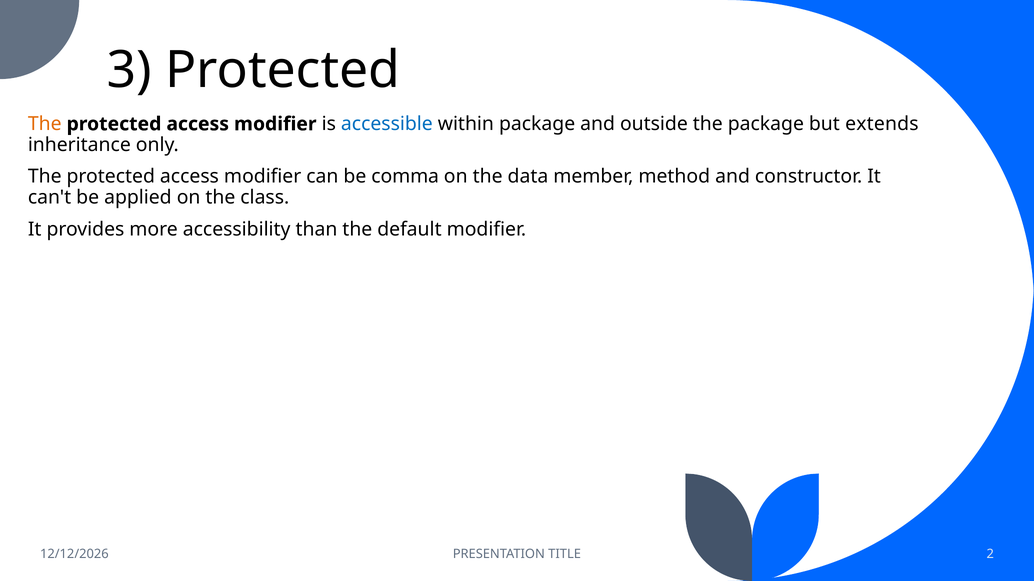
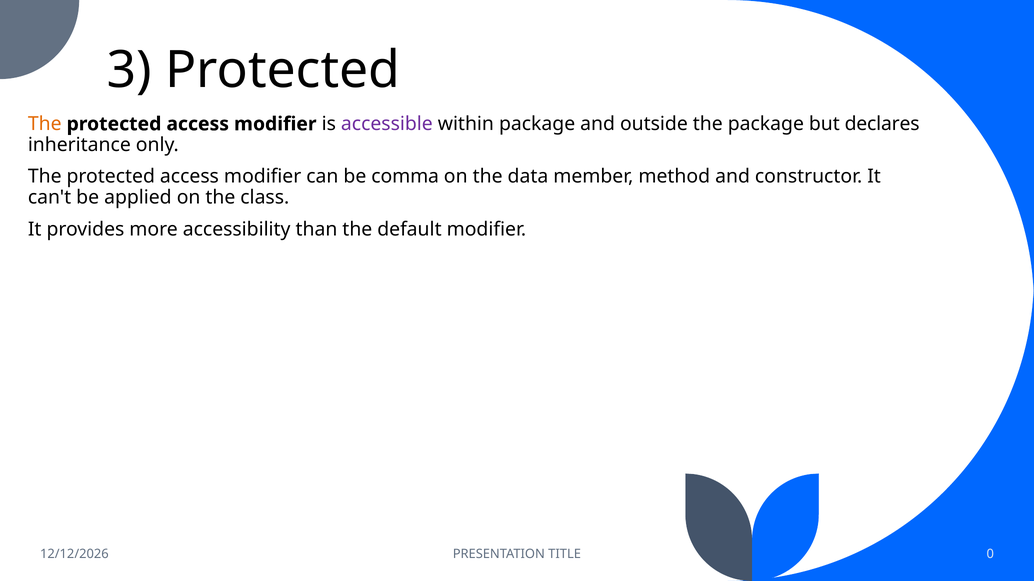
accessible colour: blue -> purple
extends: extends -> declares
2: 2 -> 0
